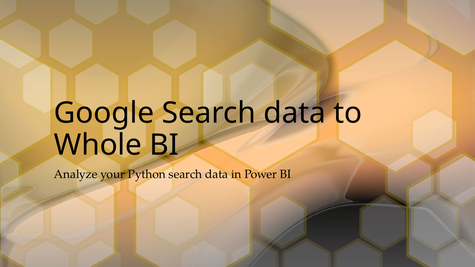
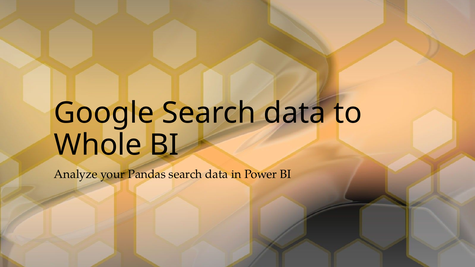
Python: Python -> Pandas
